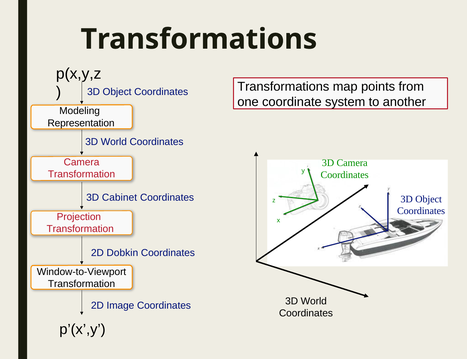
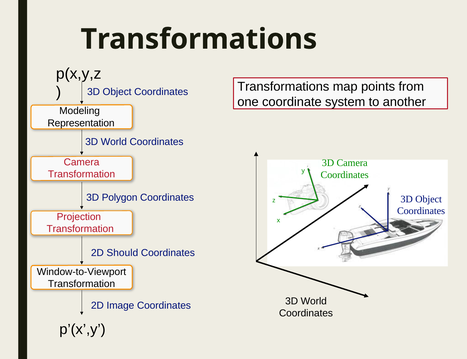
Cabinet: Cabinet -> Polygon
Dobkin: Dobkin -> Should
